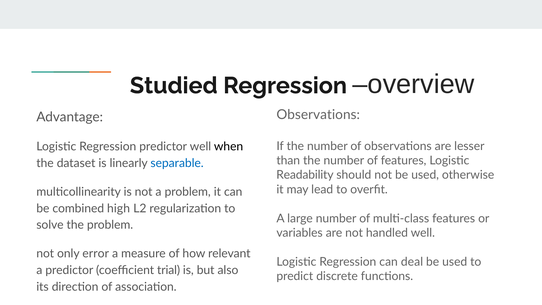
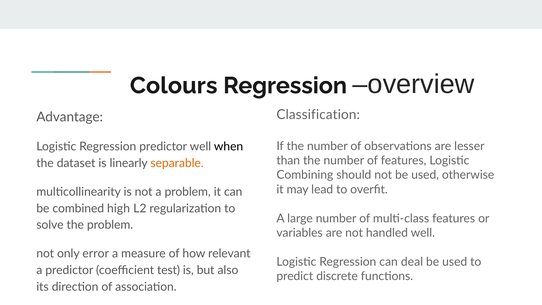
Studied: Studied -> Colours
Observations at (318, 115): Observations -> Classification
separable colour: blue -> orange
Readability: Readability -> Combining
trial: trial -> test
